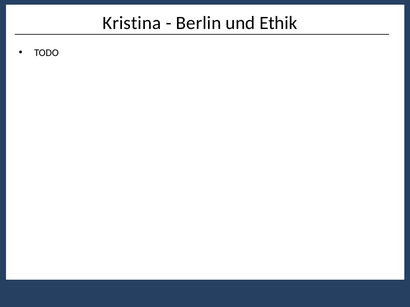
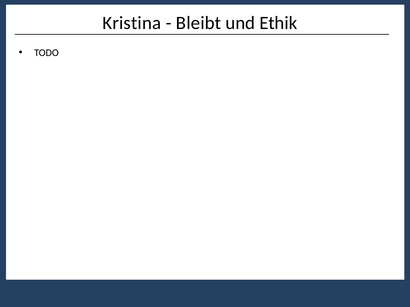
Berlin: Berlin -> Bleibt
